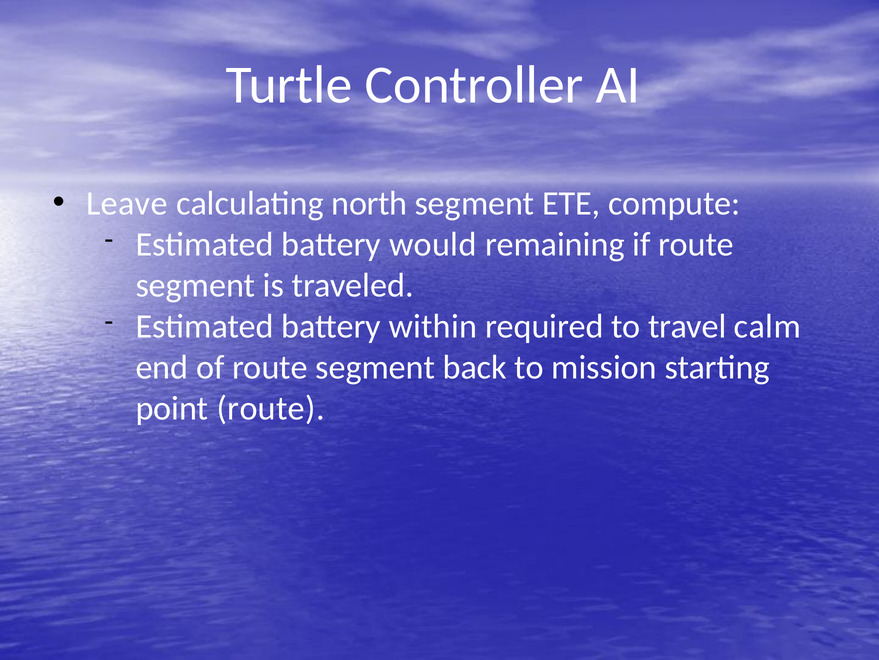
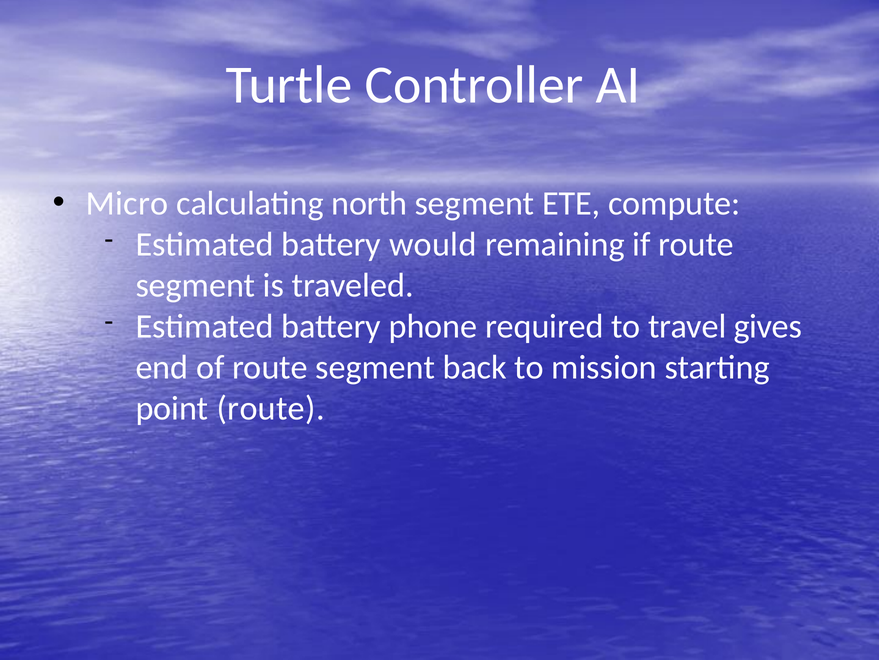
Leave: Leave -> Micro
within: within -> phone
calm: calm -> gives
